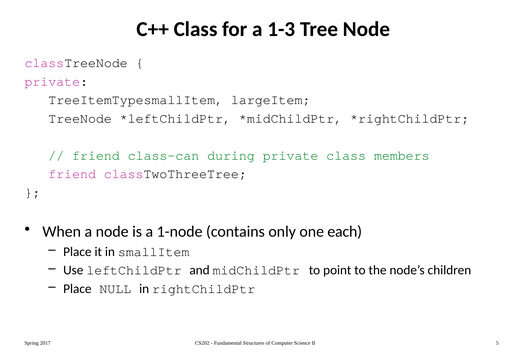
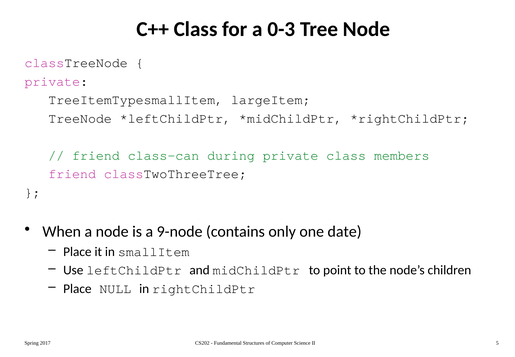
1-3: 1-3 -> 0-3
1-node: 1-node -> 9-node
each: each -> date
